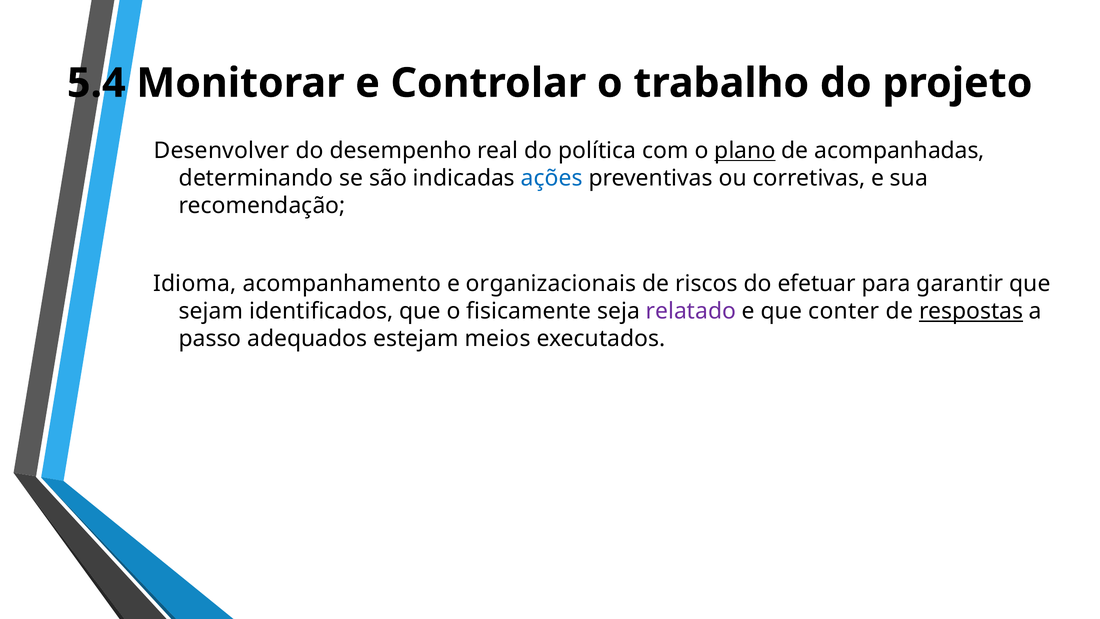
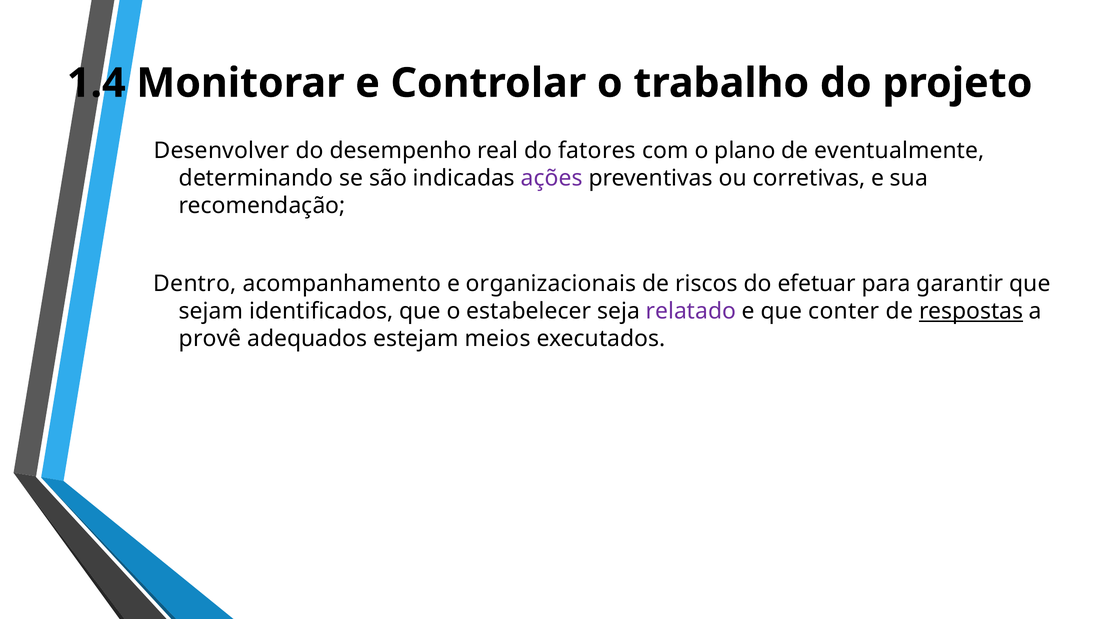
5.4: 5.4 -> 1.4
política: política -> fatores
plano underline: present -> none
acompanhadas: acompanhadas -> eventualmente
ações colour: blue -> purple
Idioma: Idioma -> Dentro
fisicamente: fisicamente -> estabelecer
passo: passo -> provê
